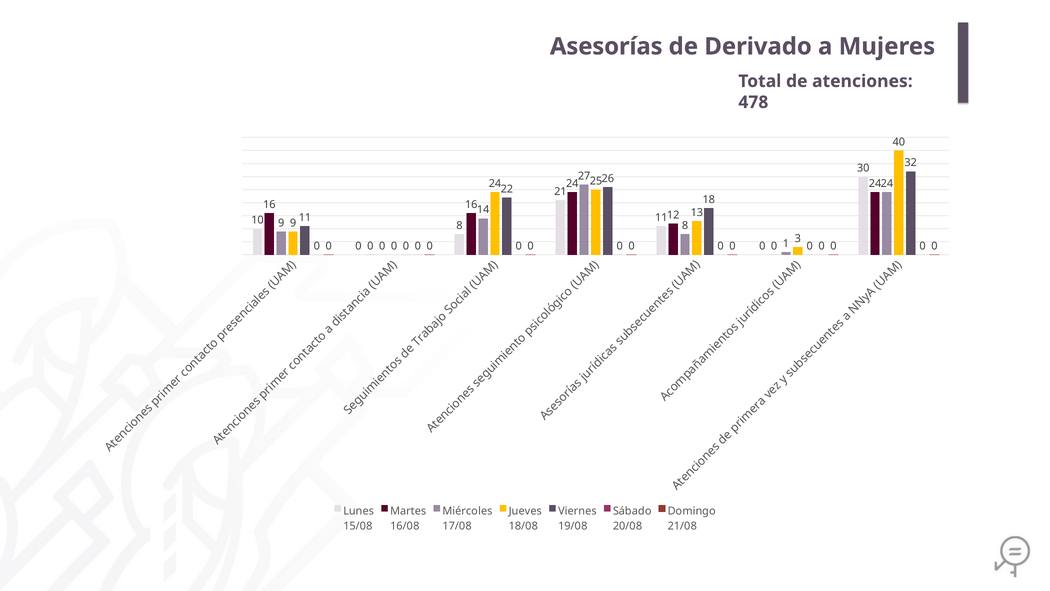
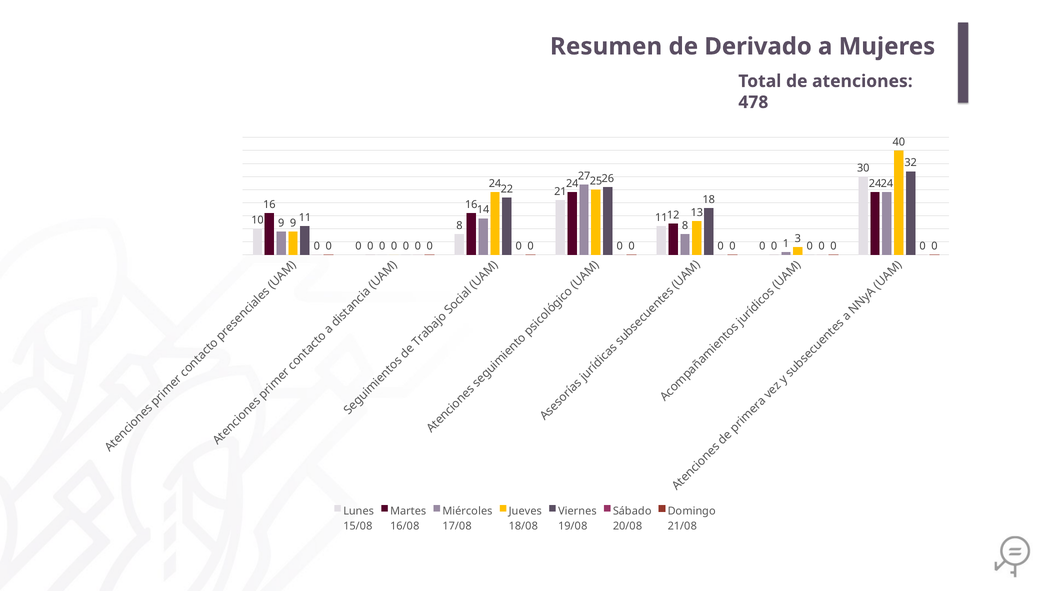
Asesorías: Asesorías -> Resumen
